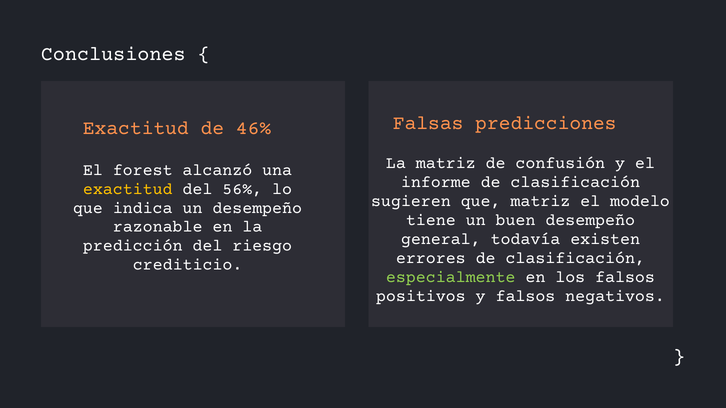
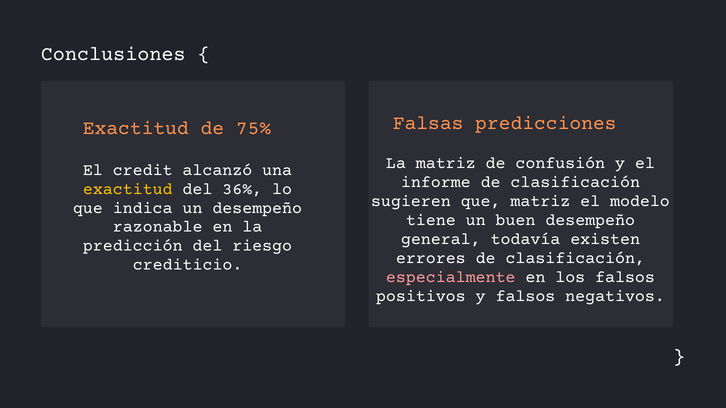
46%: 46% -> 75%
forest: forest -> credit
56%: 56% -> 36%
especialmente colour: light green -> pink
